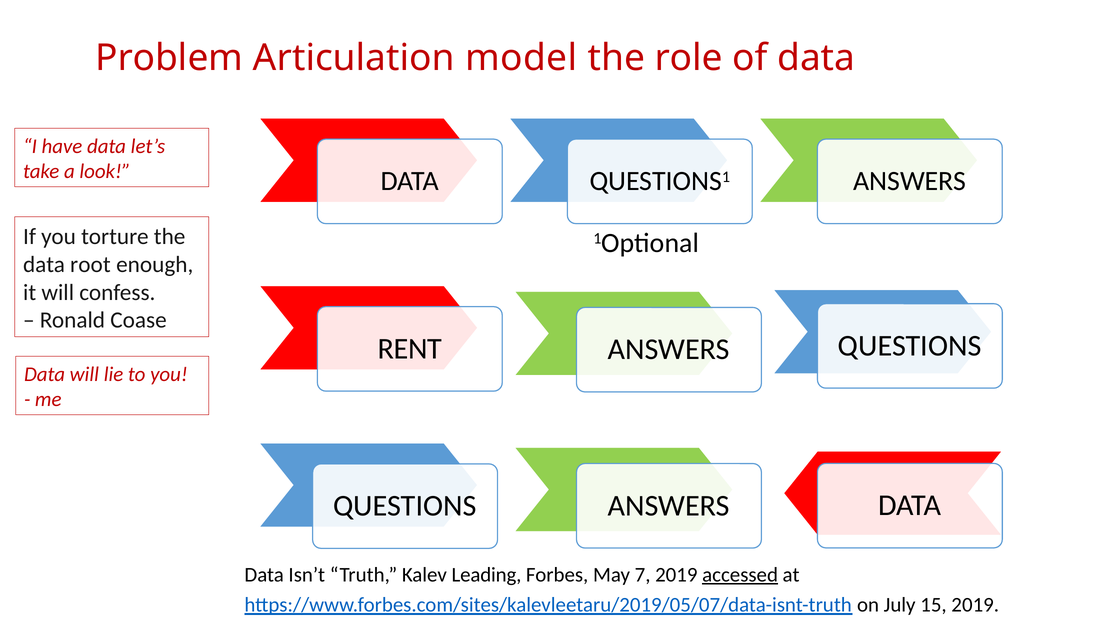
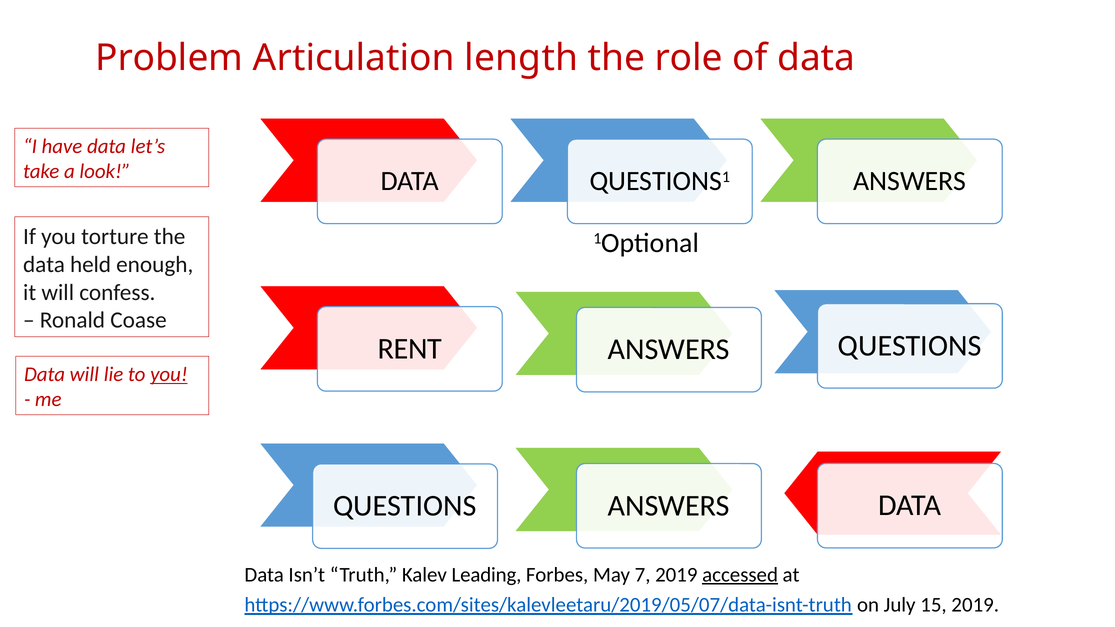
model: model -> length
root: root -> held
you at (169, 375) underline: none -> present
